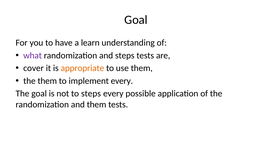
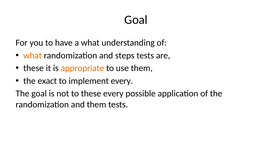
a learn: learn -> what
what at (33, 55) colour: purple -> orange
cover at (34, 68): cover -> these
the them: them -> exact
to steps: steps -> these
